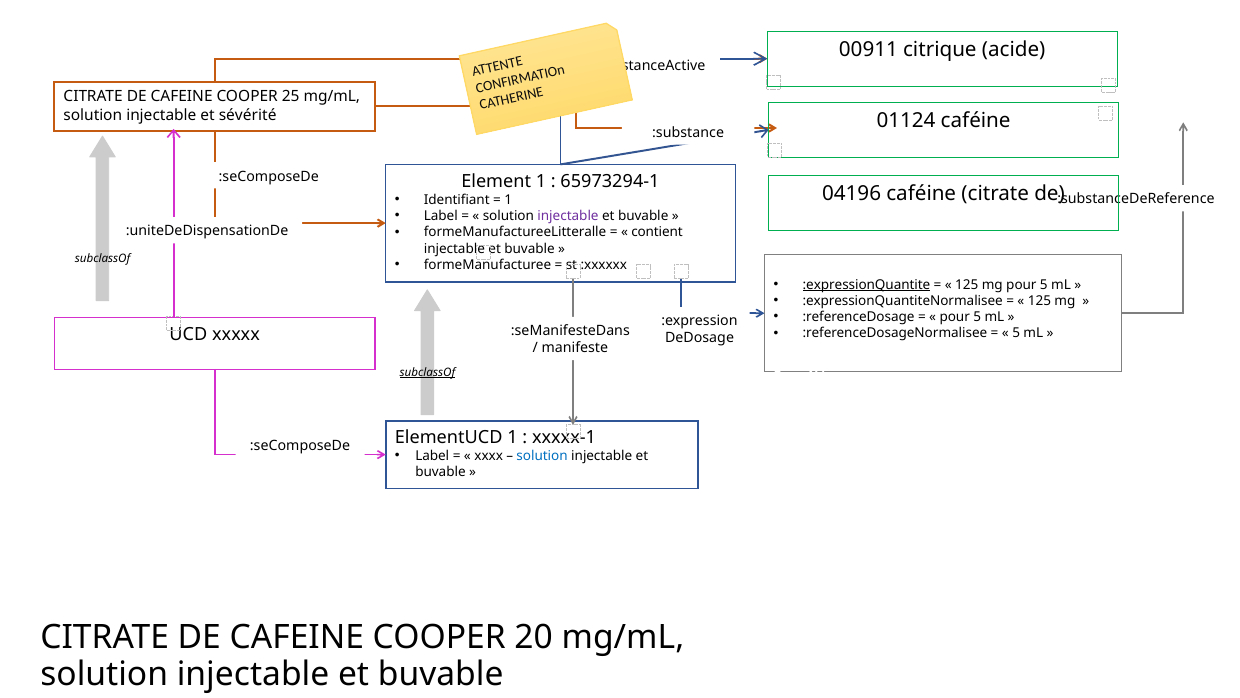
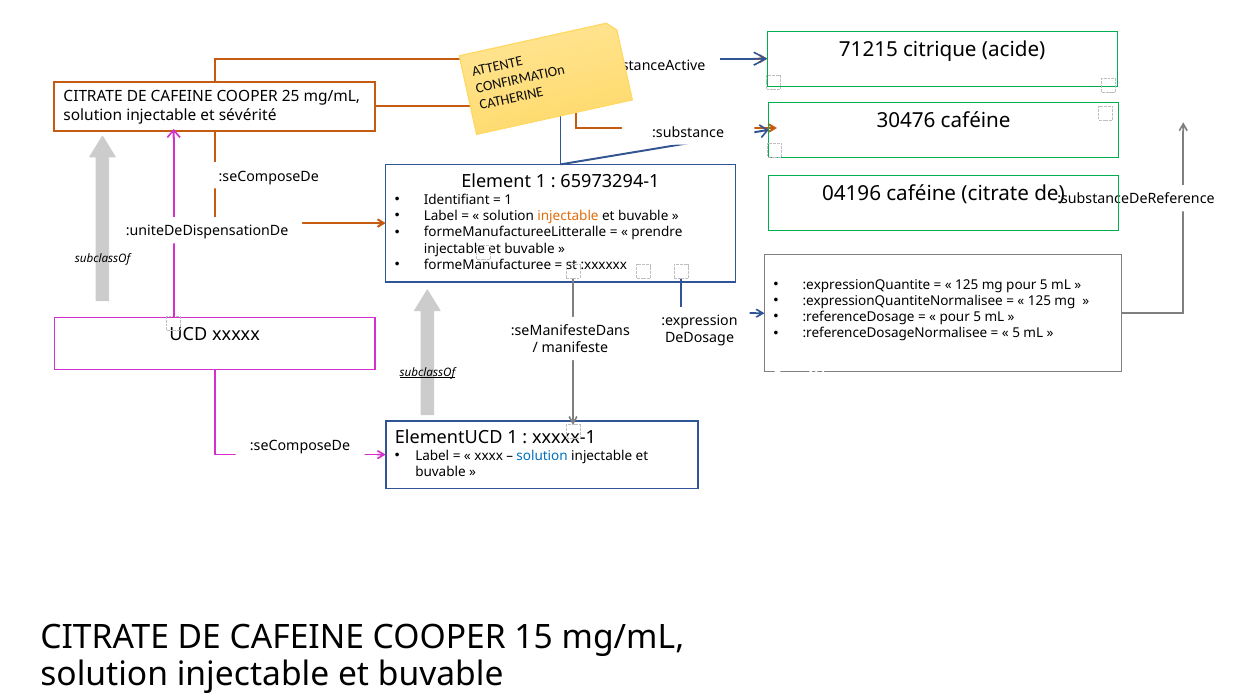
00911: 00911 -> 71215
01124: 01124 -> 30476
injectable at (568, 216) colour: purple -> orange
contient: contient -> prendre
:expressionQuantite underline: present -> none
20: 20 -> 15
